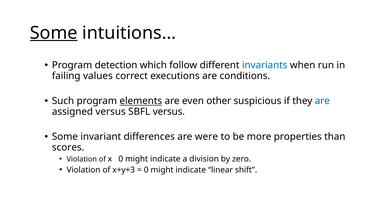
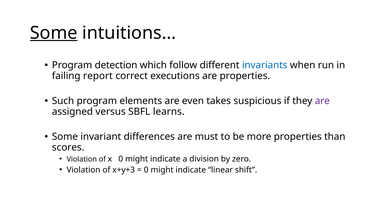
values: values -> report
are conditions: conditions -> properties
elements underline: present -> none
other: other -> takes
are at (322, 101) colour: blue -> purple
SBFL versus: versus -> learns
were: were -> must
